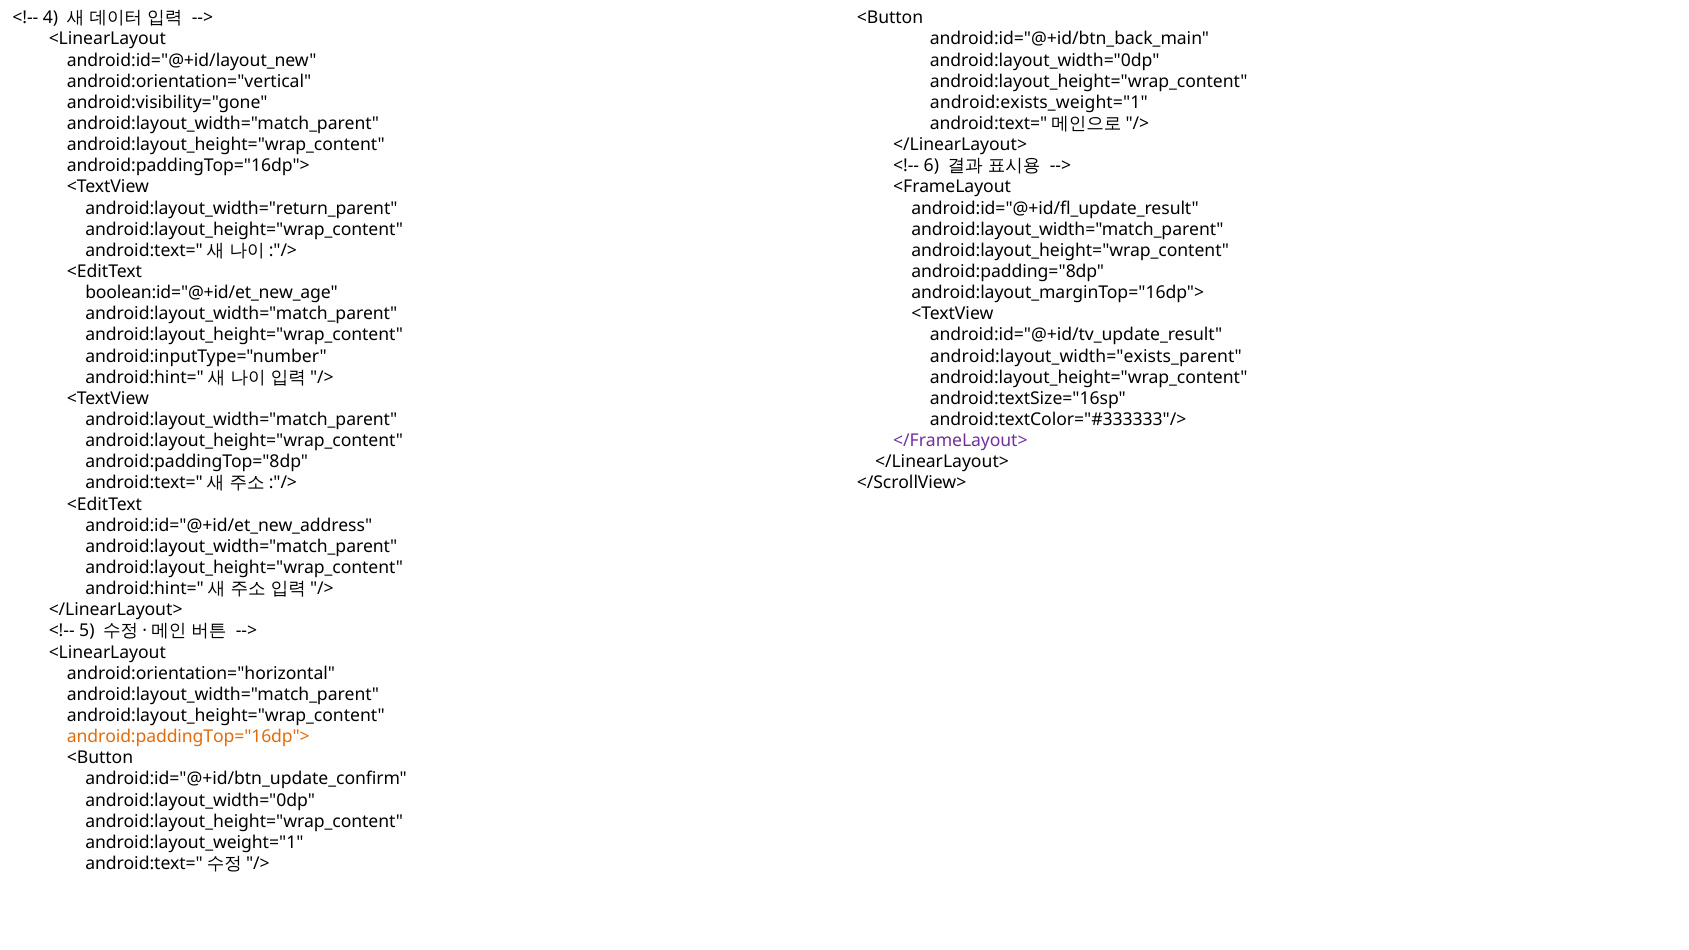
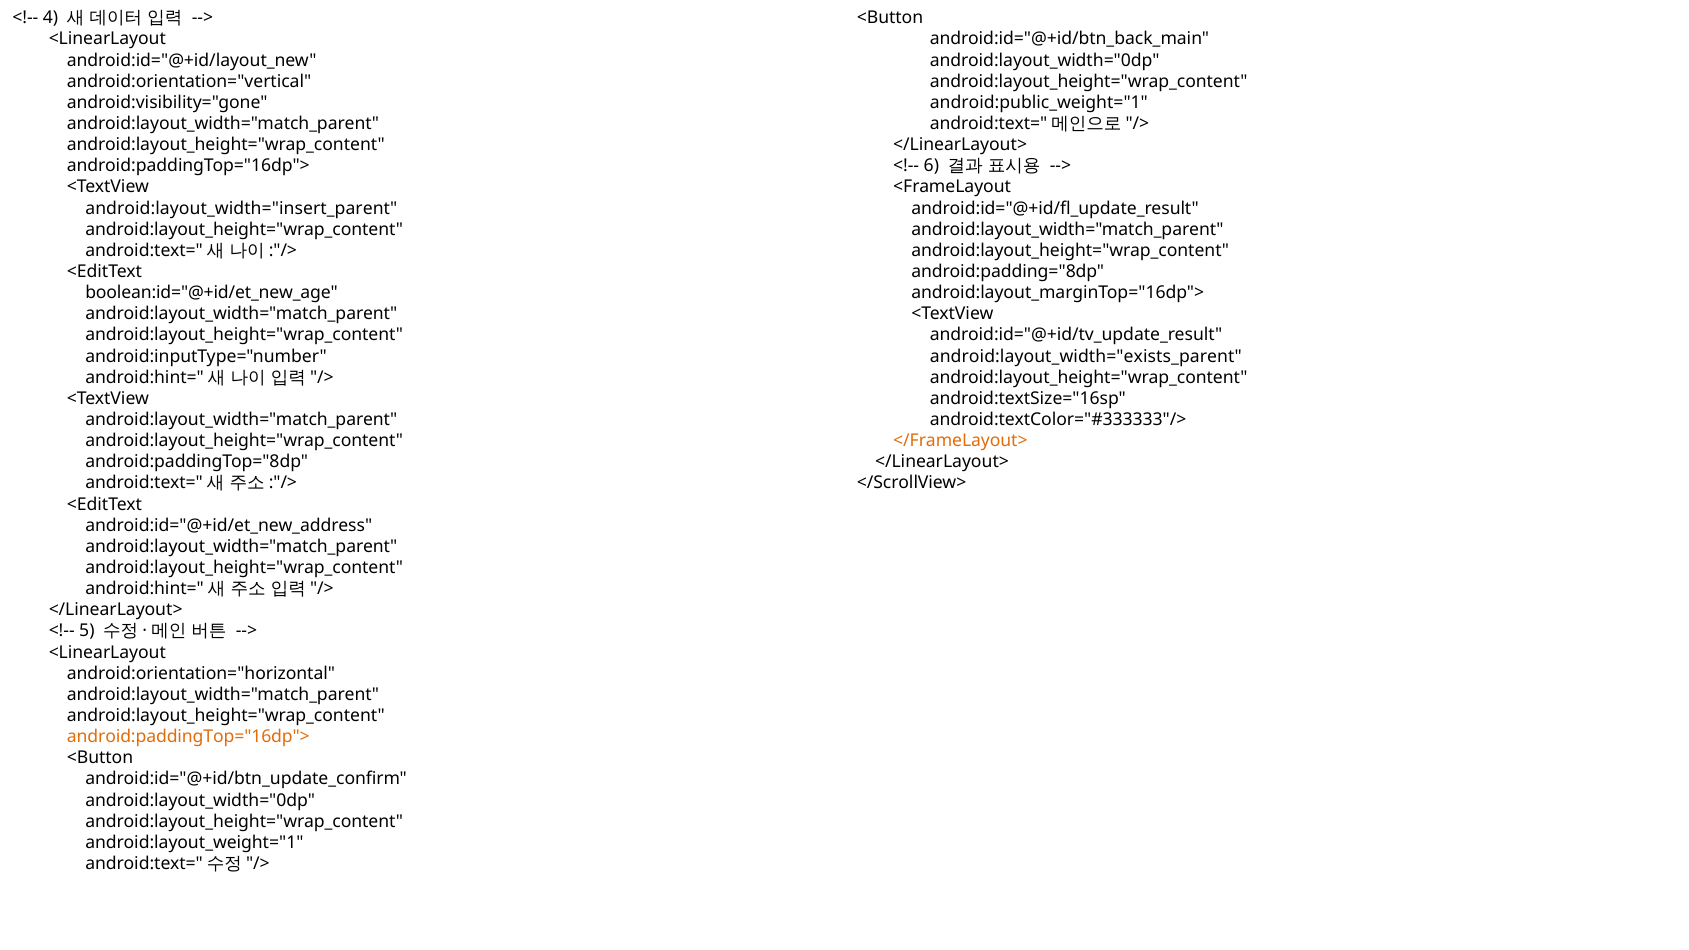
android:exists_weight="1: android:exists_weight="1 -> android:public_weight="1
android:layout_width="return_parent: android:layout_width="return_parent -> android:layout_width="insert_parent
</FrameLayout> colour: purple -> orange
